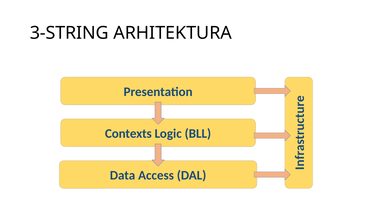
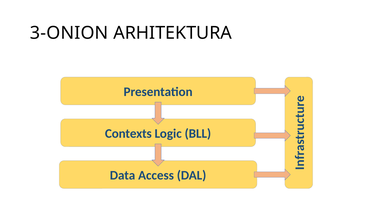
3-STRING: 3-STRING -> 3-ONION
